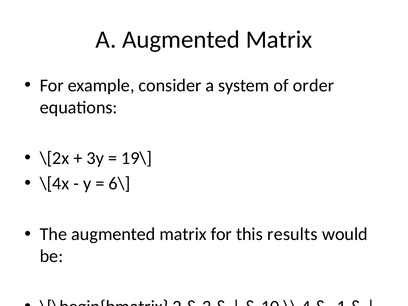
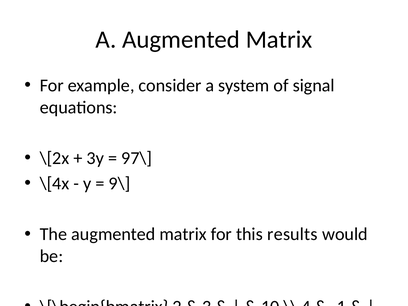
order: order -> signal
19\: 19\ -> 97\
6\: 6\ -> 9\
